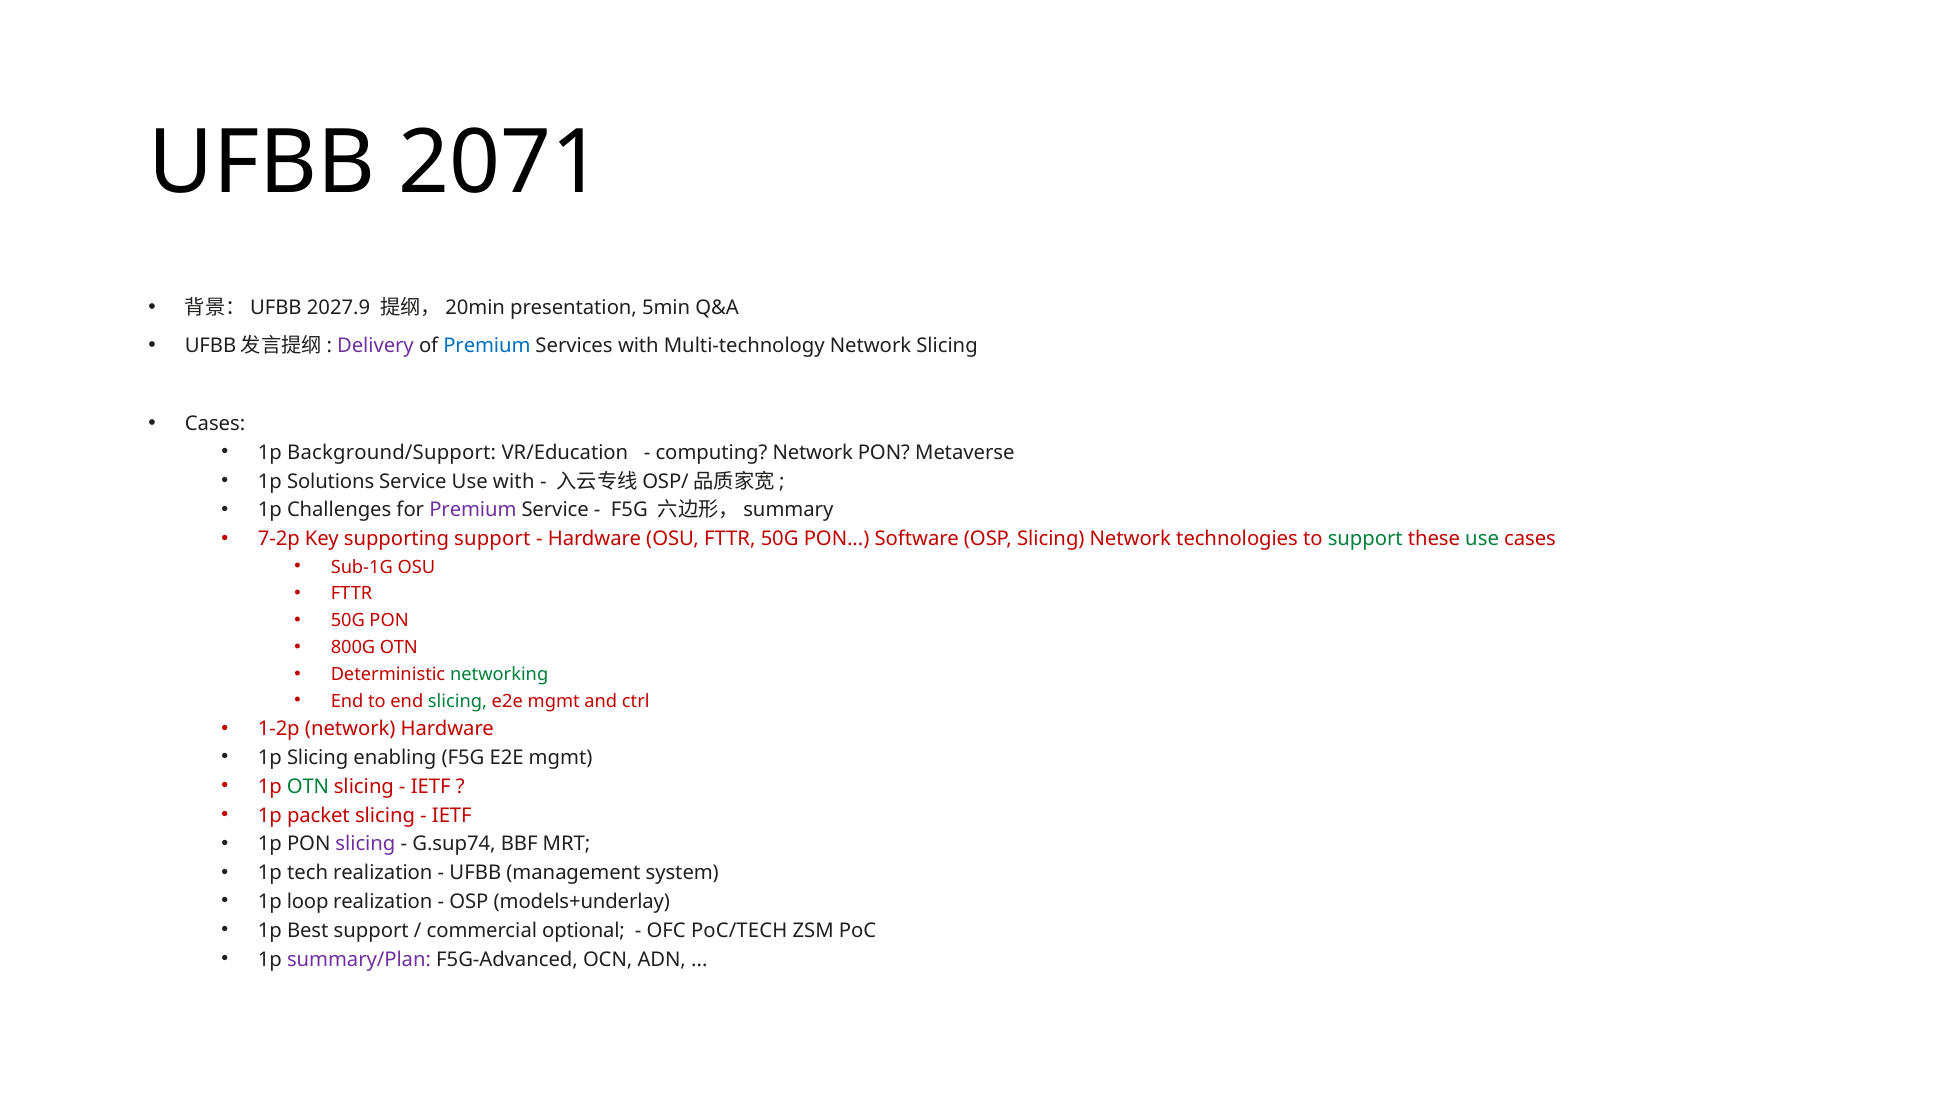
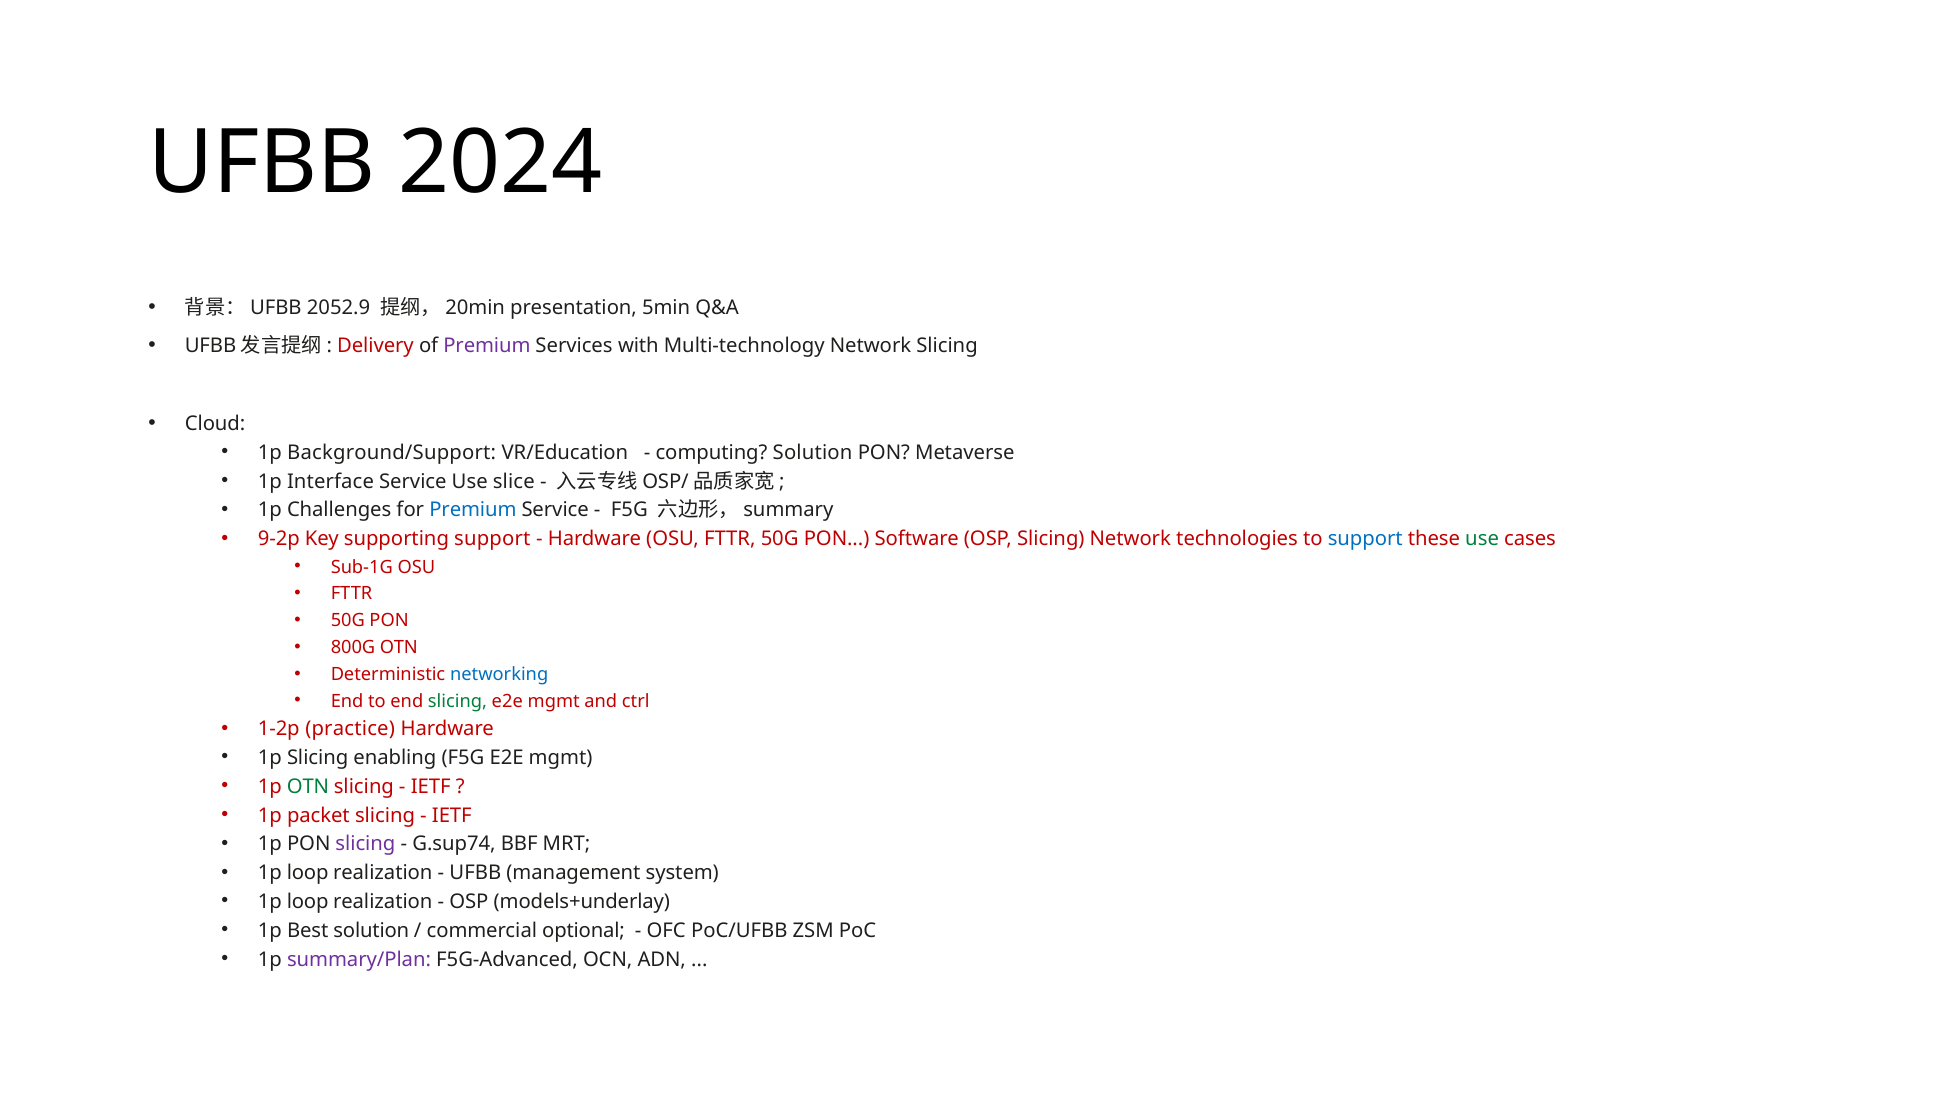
2071: 2071 -> 2024
2027.9: 2027.9 -> 2052.9
Delivery colour: purple -> red
Premium at (487, 346) colour: blue -> purple
Cases at (215, 424): Cases -> Cloud
computing Network: Network -> Solution
Solutions: Solutions -> Interface
Use with: with -> slice
Premium at (473, 510) colour: purple -> blue
7-2p: 7-2p -> 9-2p
support at (1365, 539) colour: green -> blue
networking colour: green -> blue
1-2p network: network -> practice
tech at (308, 873): tech -> loop
Best support: support -> solution
PoC/TECH: PoC/TECH -> PoC/UFBB
